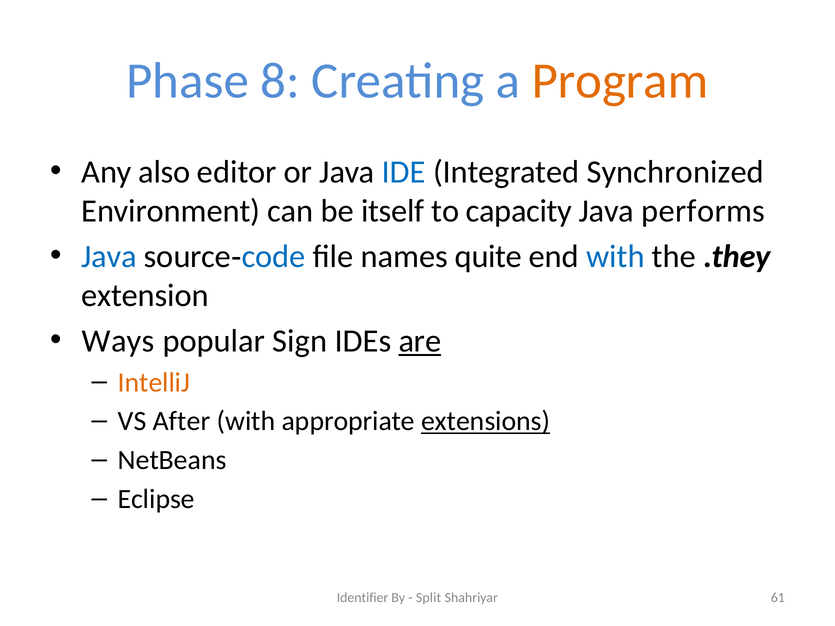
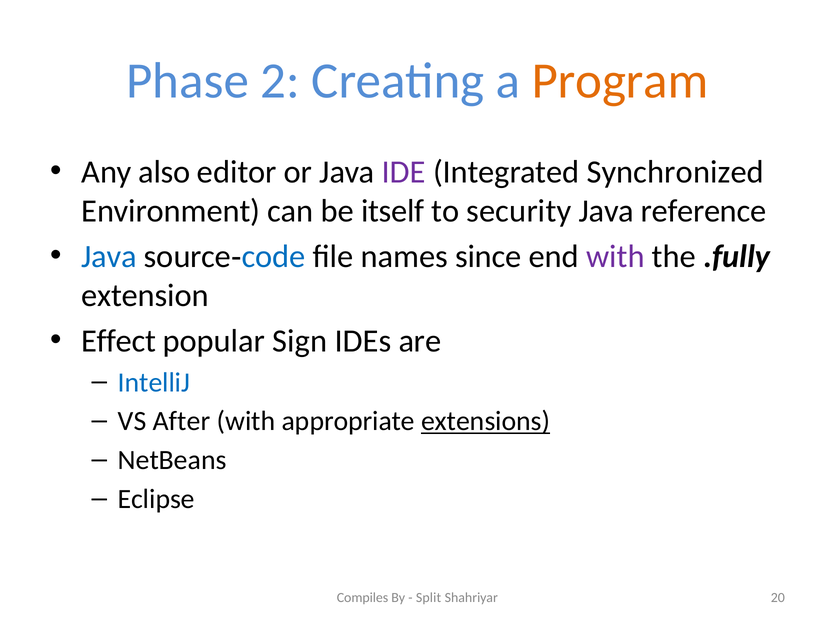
8: 8 -> 2
IDE colour: blue -> purple
capacity: capacity -> security
performs: performs -> reference
quite: quite -> since
with at (615, 257) colour: blue -> purple
.they: .they -> .fully
Ways: Ways -> Effect
are underline: present -> none
IntelliJ colour: orange -> blue
Identifier: Identifier -> Compiles
61: 61 -> 20
